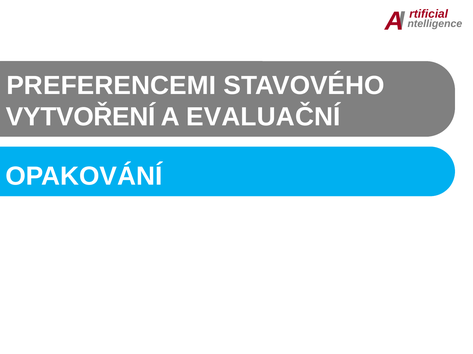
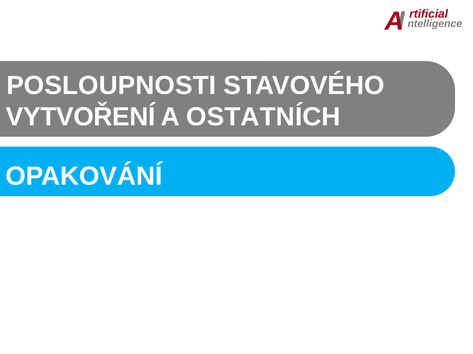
PREFERENCEMI: PREFERENCEMI -> POSLOUPNOSTI
EVALUAČNÍ: EVALUAČNÍ -> OSTATNÍCH
